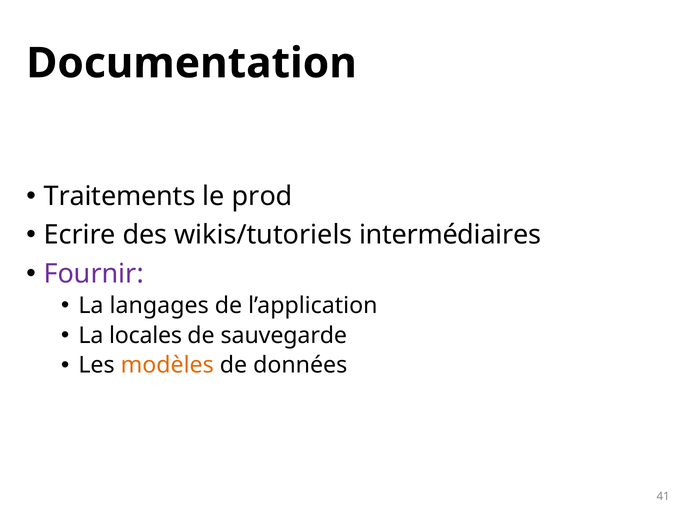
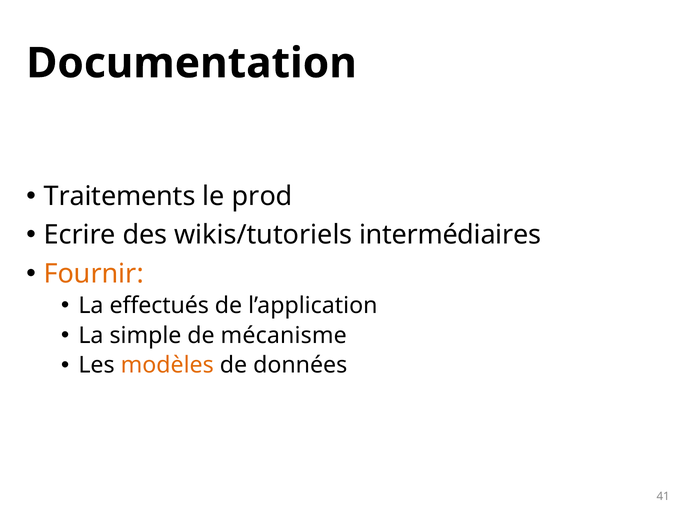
Fournir colour: purple -> orange
langages: langages -> effectués
locales: locales -> simple
sauvegarde: sauvegarde -> mécanisme
